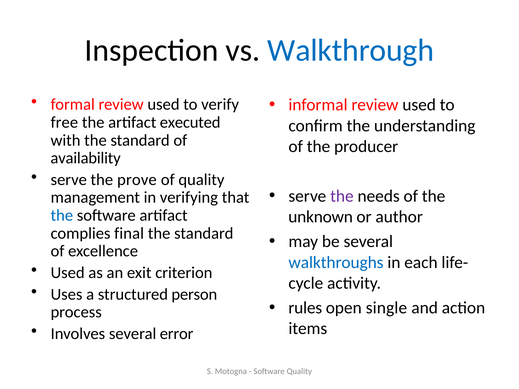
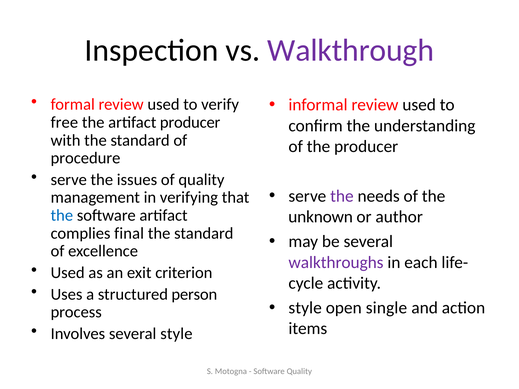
Walkthrough colour: blue -> purple
artifact executed: executed -> producer
availability: availability -> procedure
prove: prove -> issues
walkthroughs colour: blue -> purple
rules at (305, 308): rules -> style
several error: error -> style
